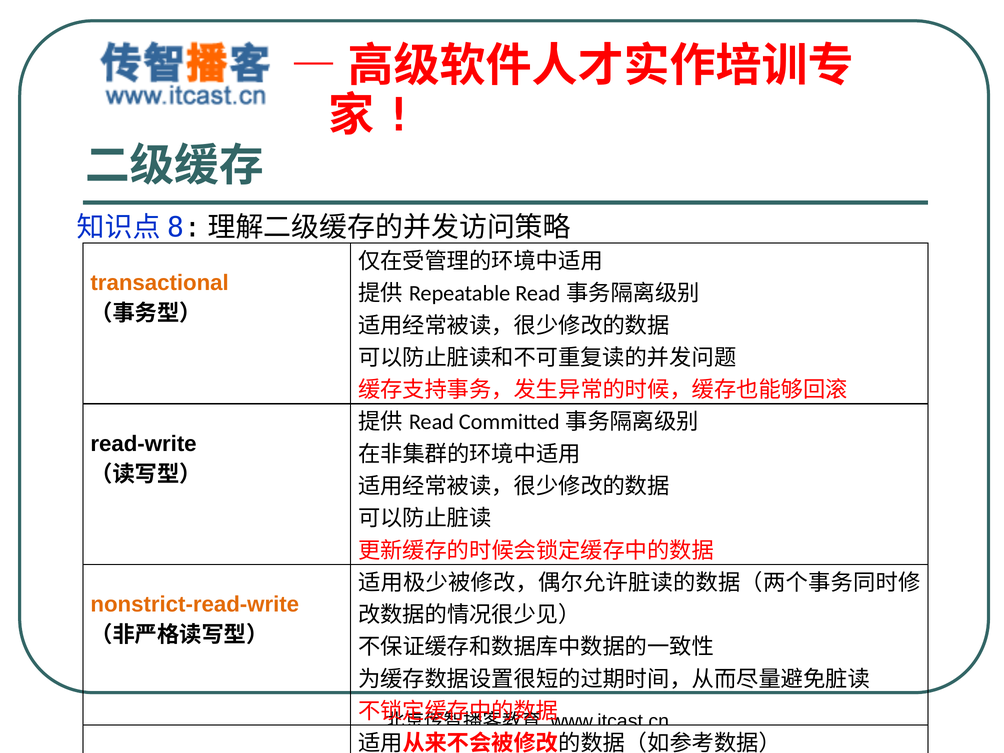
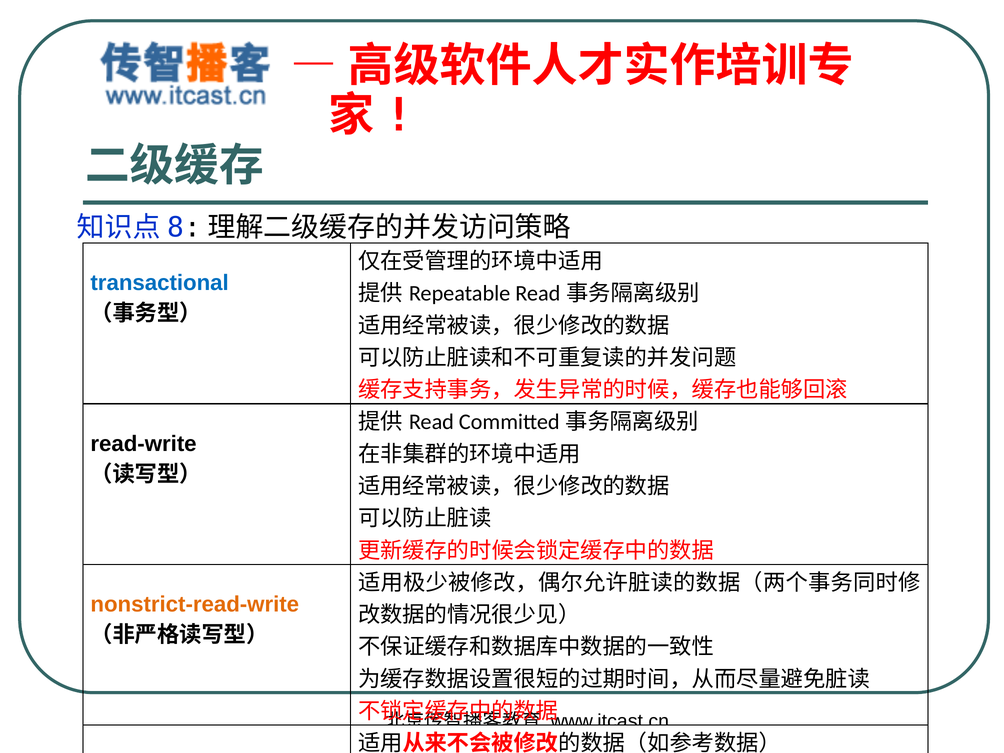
transactional colour: orange -> blue
